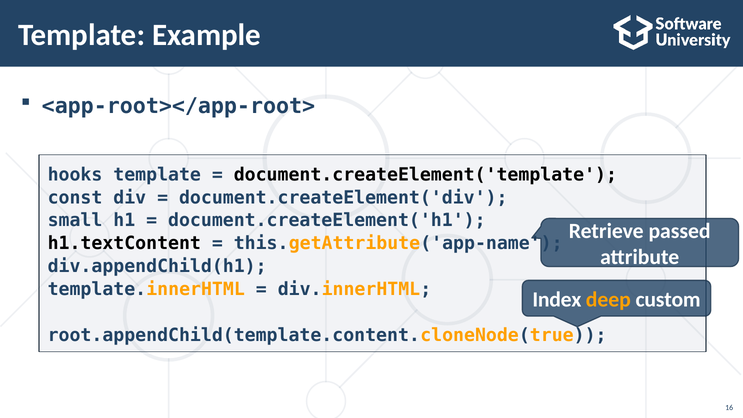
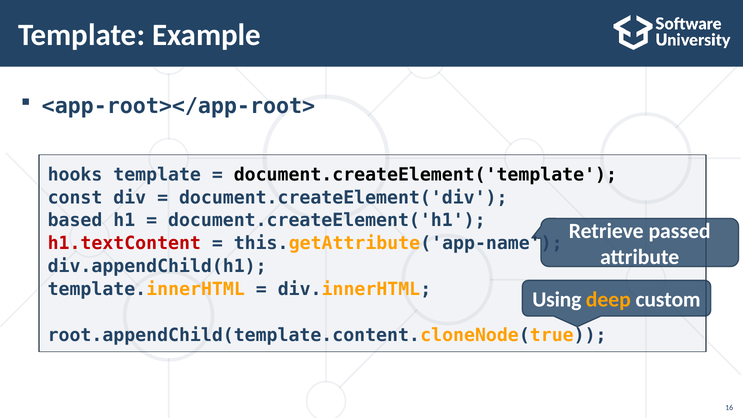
small: small -> based
h1.textContent colour: black -> red
Index: Index -> Using
